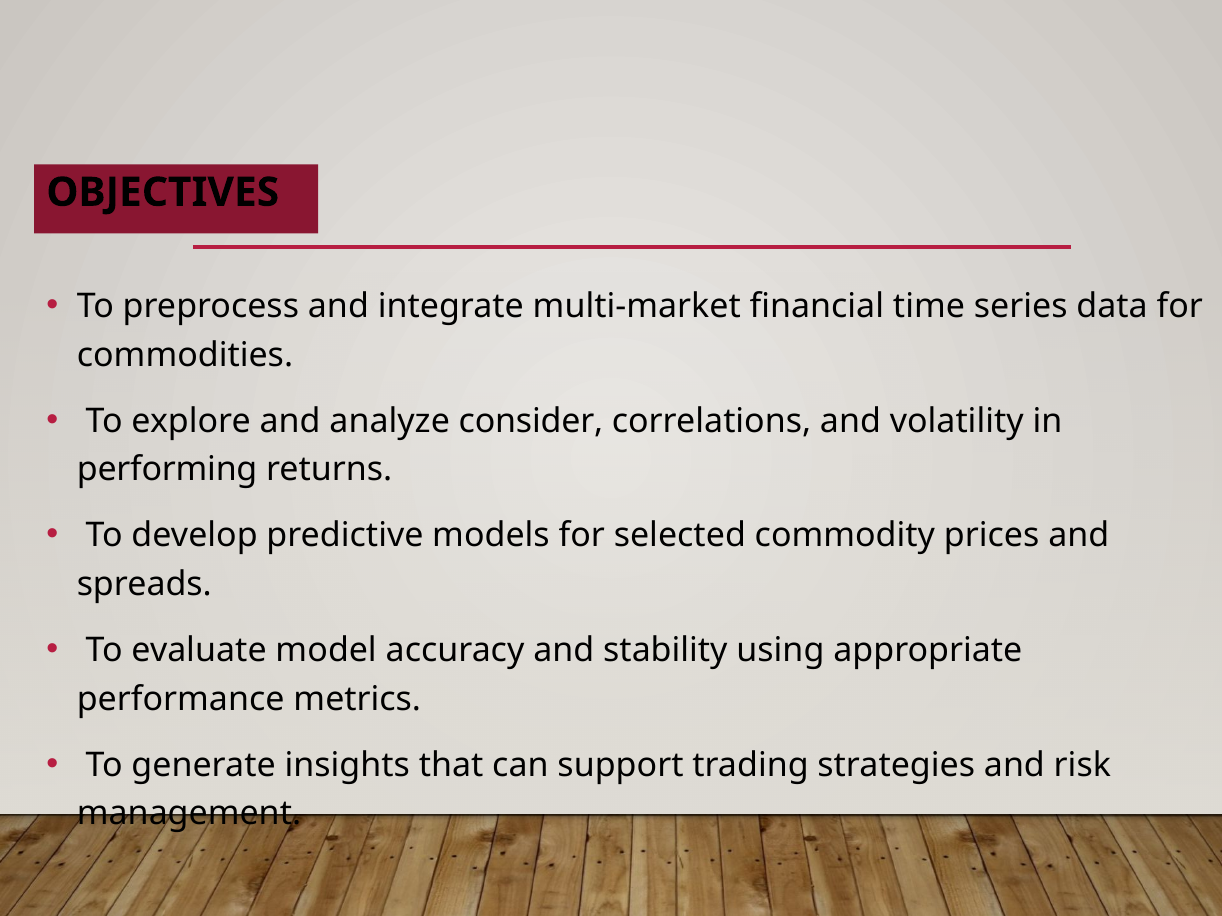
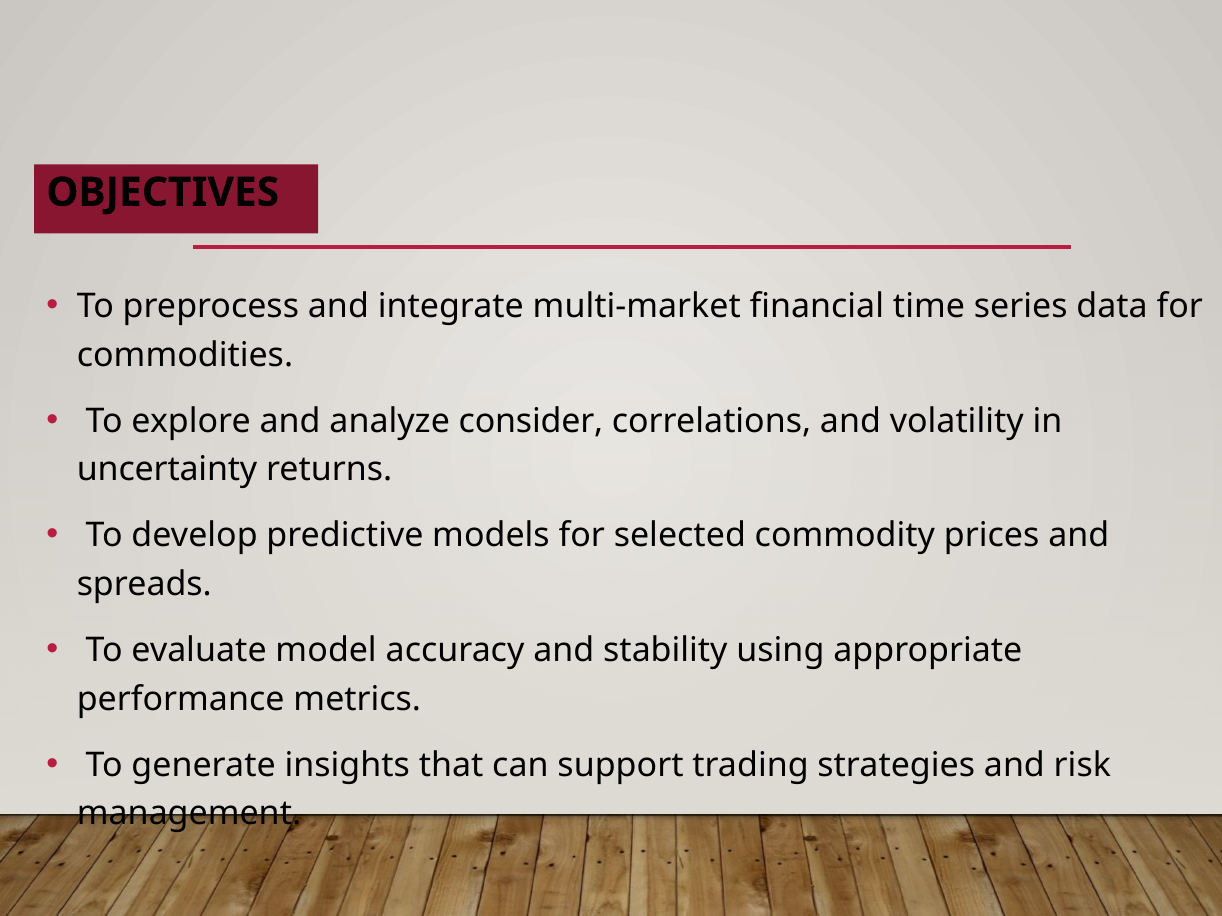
performing: performing -> uncertainty
